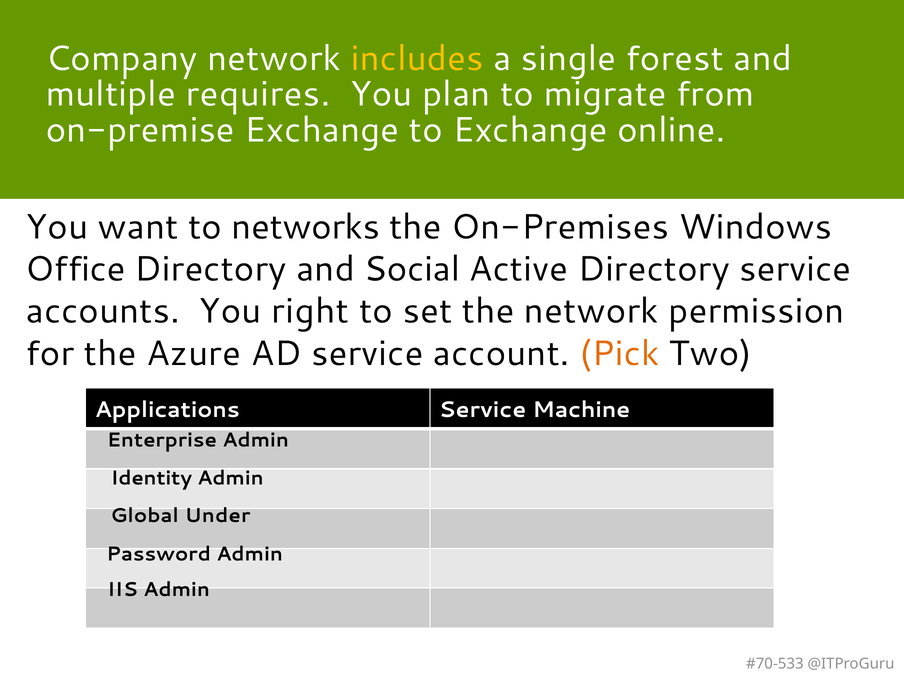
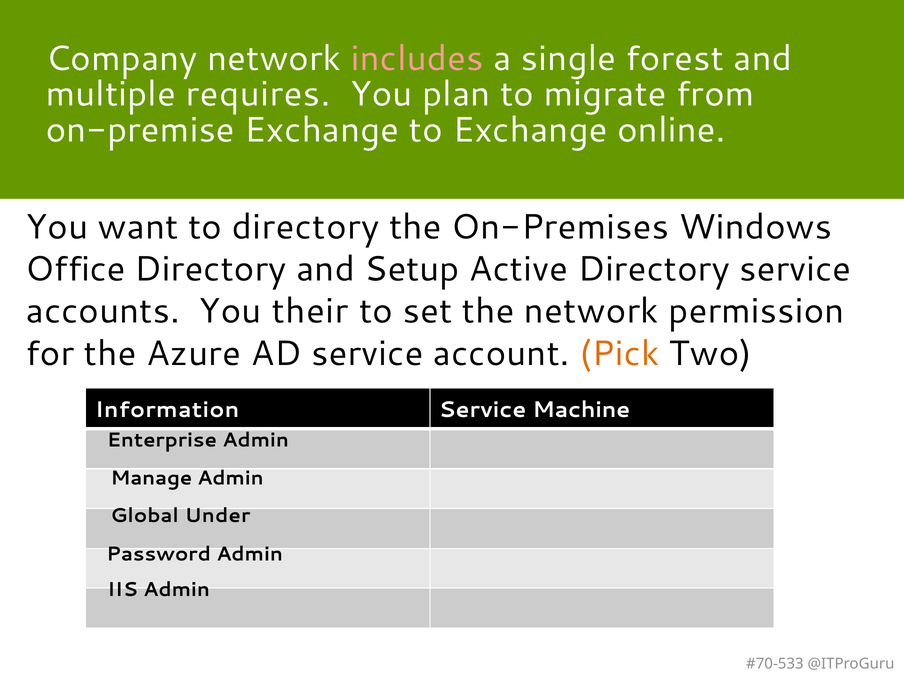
includes colour: yellow -> pink
to networks: networks -> directory
Social: Social -> Setup
right: right -> their
Applications: Applications -> Information
Identity: Identity -> Manage
